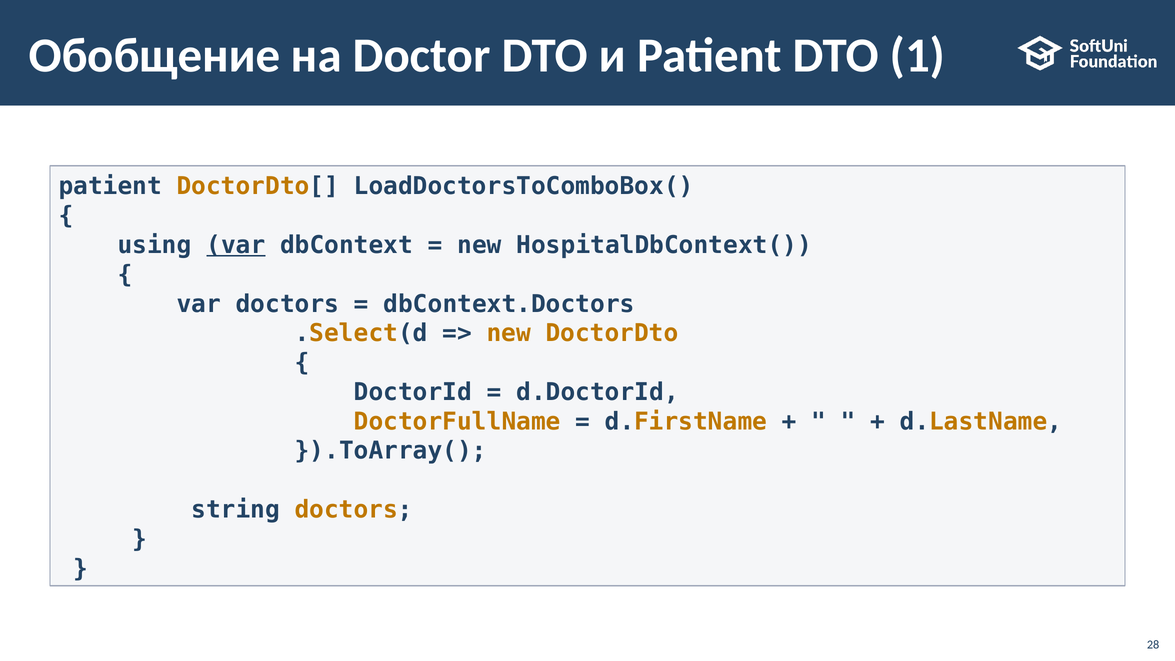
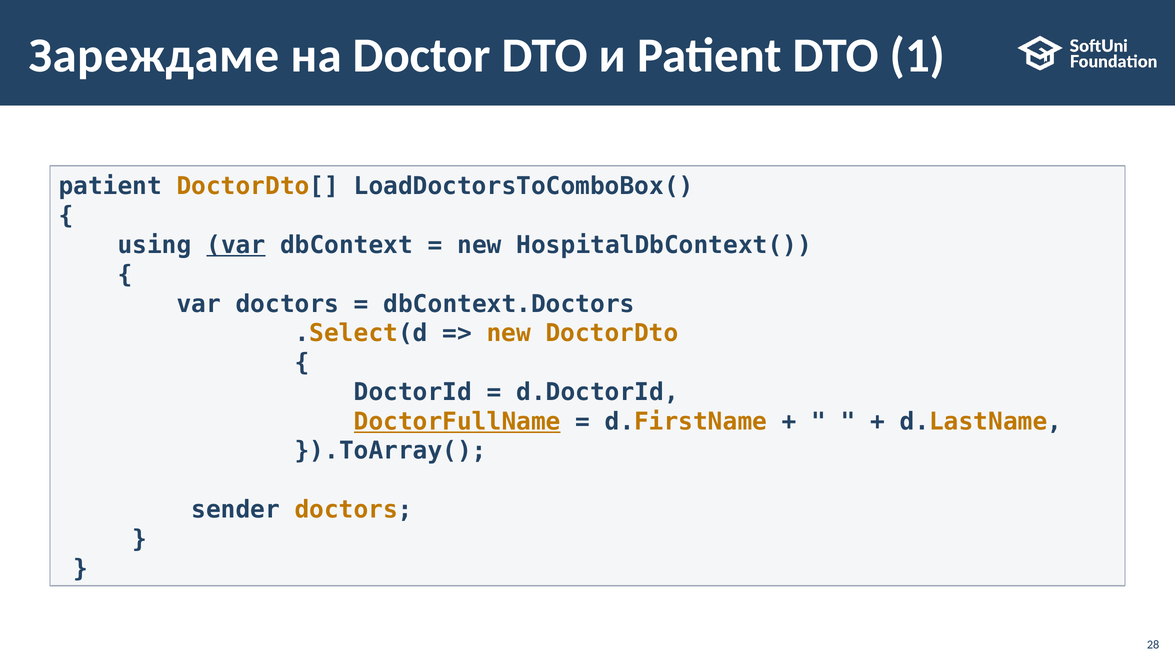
Обобщение: Обобщение -> Зареждаме
DoctorFullName underline: none -> present
string: string -> sender
